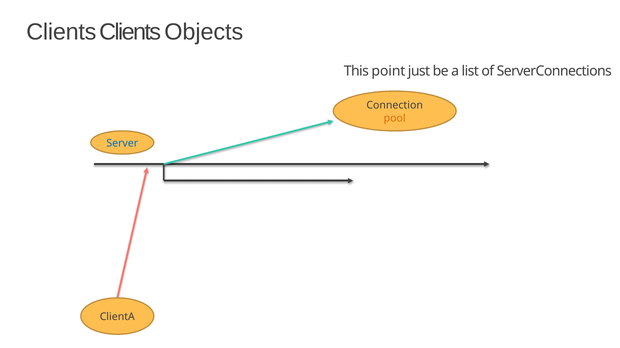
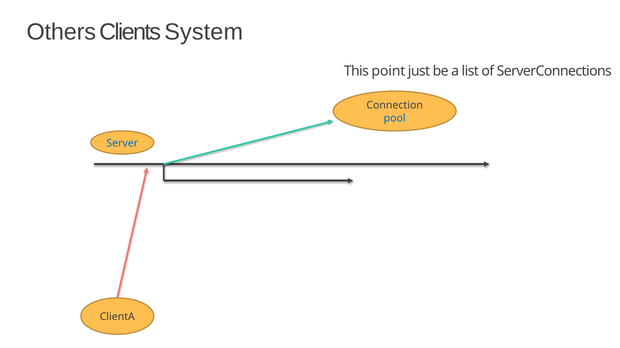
Clients at (61, 32): Clients -> Others
Objects: Objects -> System
pool colour: orange -> blue
